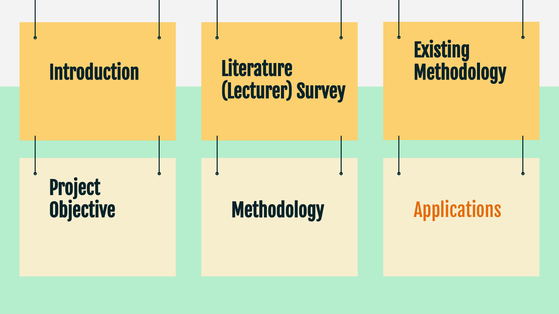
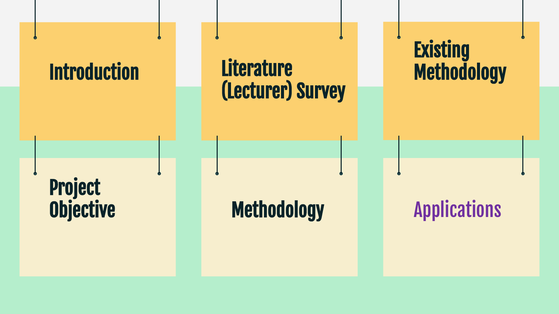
Applications colour: orange -> purple
